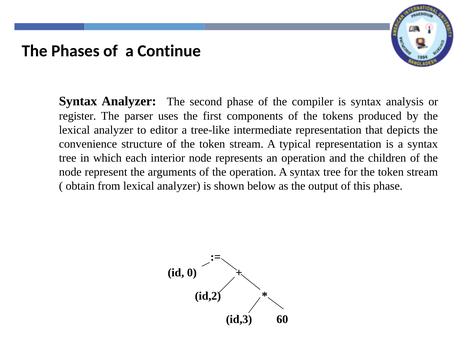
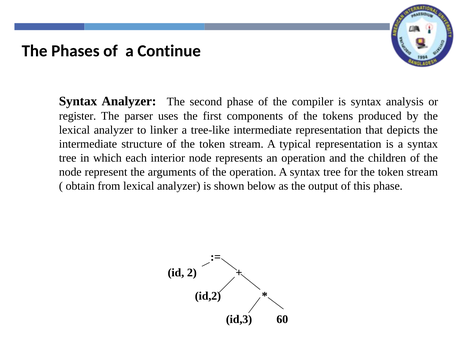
editor: editor -> linker
convenience at (88, 144): convenience -> intermediate
0: 0 -> 2
